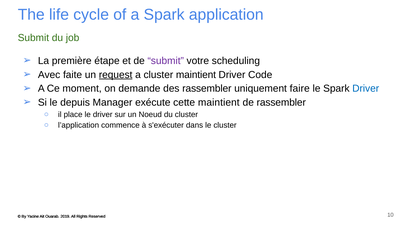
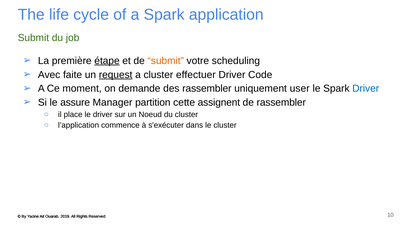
étape underline: none -> present
submit at (166, 61) colour: purple -> orange
cluster maintient: maintient -> effectuer
faire: faire -> user
depuis: depuis -> assure
exécute: exécute -> partition
cette maintient: maintient -> assignent
